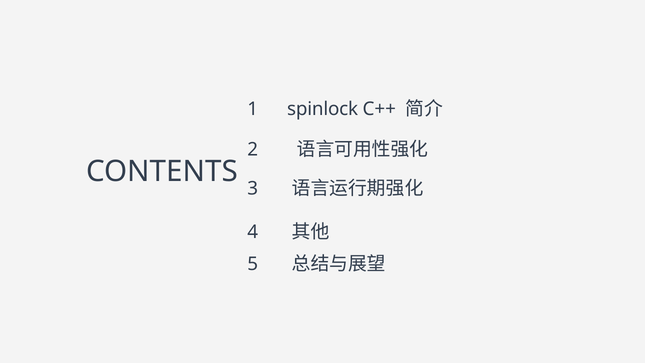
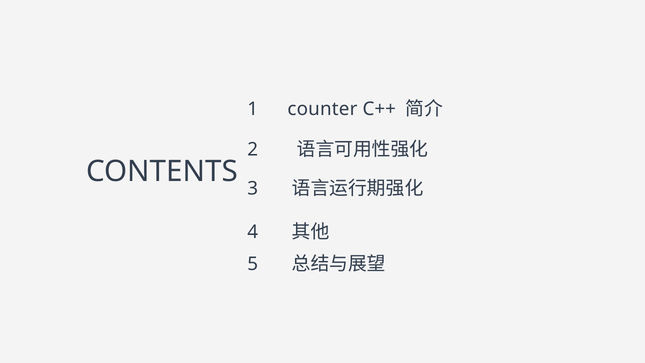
spinlock: spinlock -> counter
